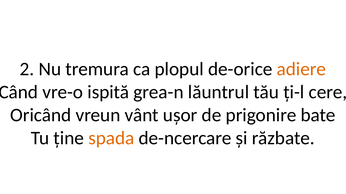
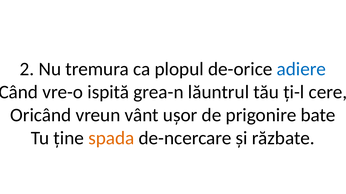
adiere colour: orange -> blue
